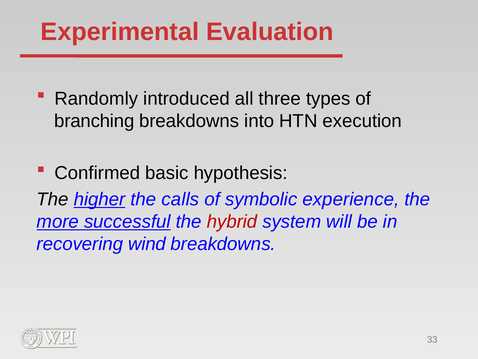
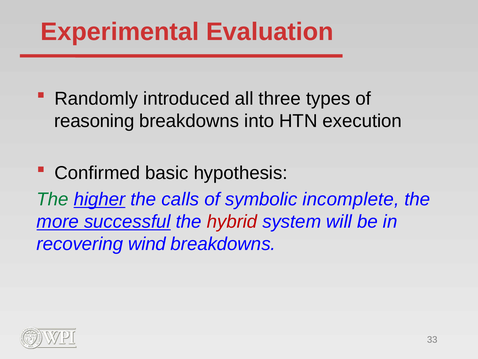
branching: branching -> reasoning
The at (53, 199) colour: black -> green
experience: experience -> incomplete
